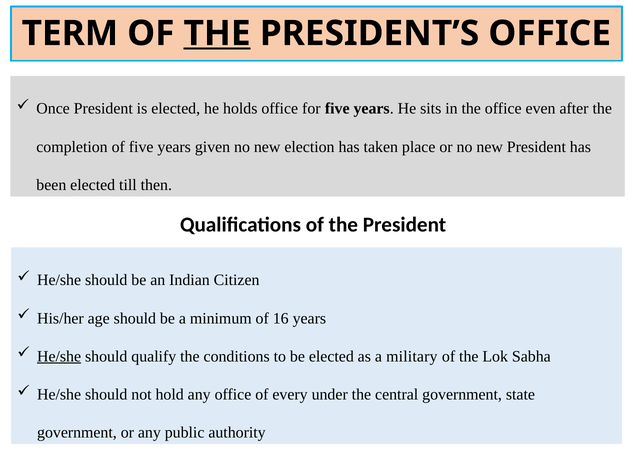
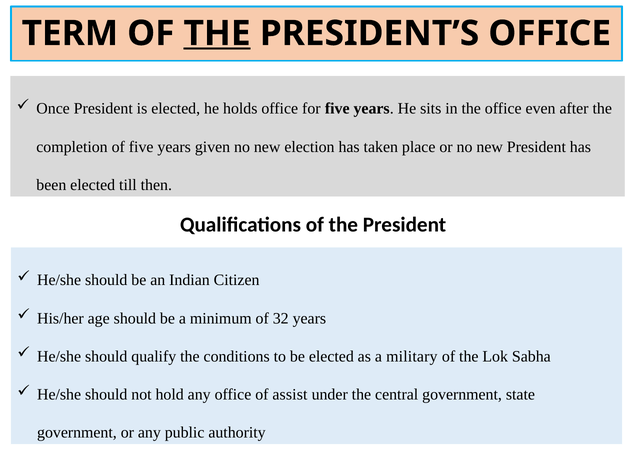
16: 16 -> 32
He/she at (59, 357) underline: present -> none
every: every -> assist
